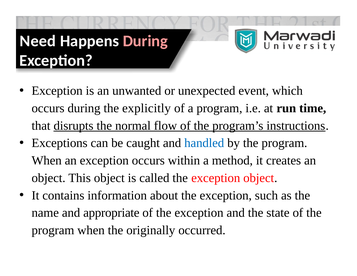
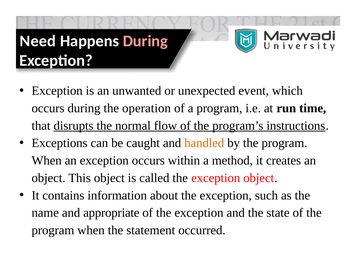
explicitly: explicitly -> operation
handled colour: blue -> orange
originally: originally -> statement
